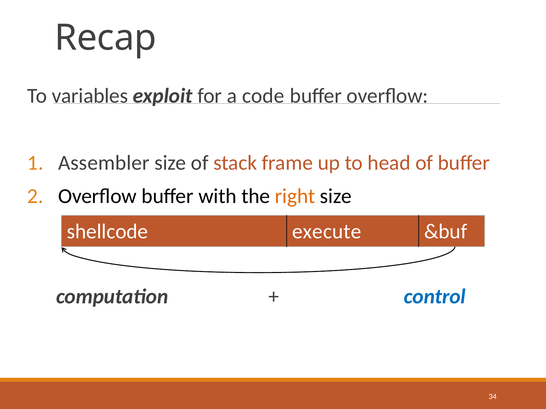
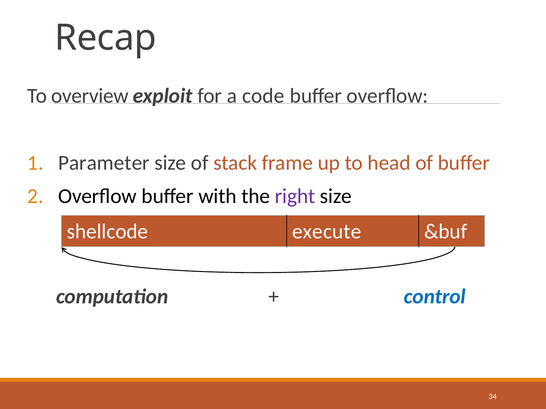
variables: variables -> overview
Assembler: Assembler -> Parameter
right colour: orange -> purple
